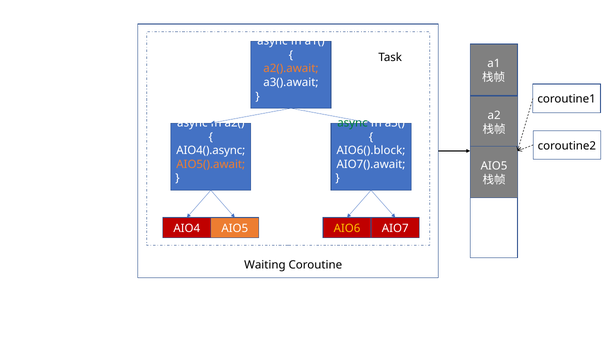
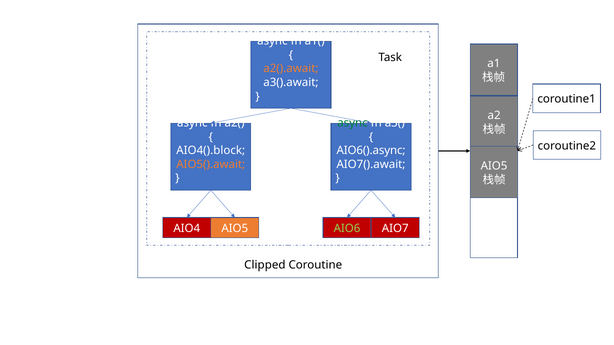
AIO4().async: AIO4().async -> AIO4().block
AIO6().block: AIO6().block -> AIO6().async
AIO6 colour: yellow -> light green
Waiting: Waiting -> Clipped
